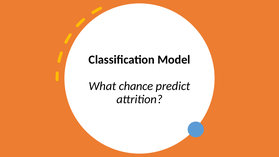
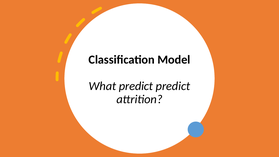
What chance: chance -> predict
